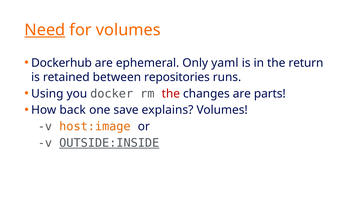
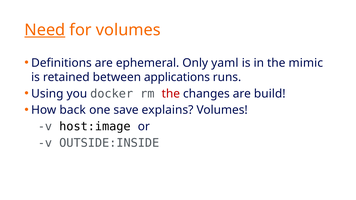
Dockerhub: Dockerhub -> Definitions
return: return -> mimic
repositories: repositories -> applications
parts: parts -> build
host:image colour: orange -> black
OUTSIDE:INSIDE underline: present -> none
